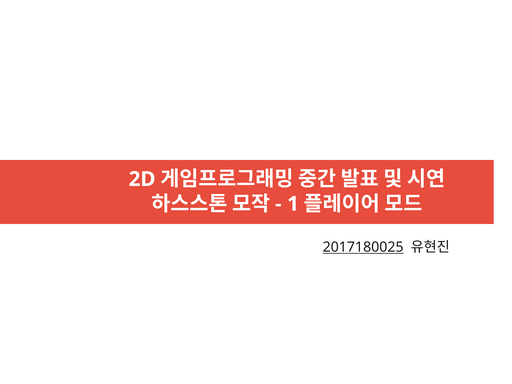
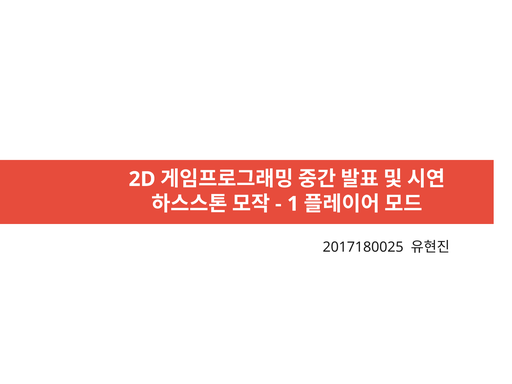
2017180025 underline: present -> none
